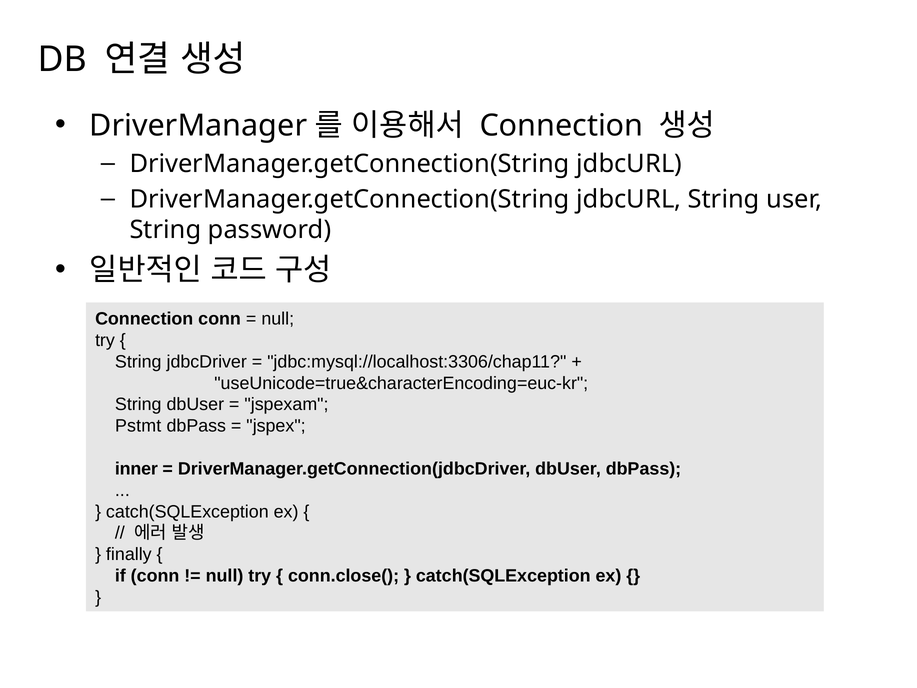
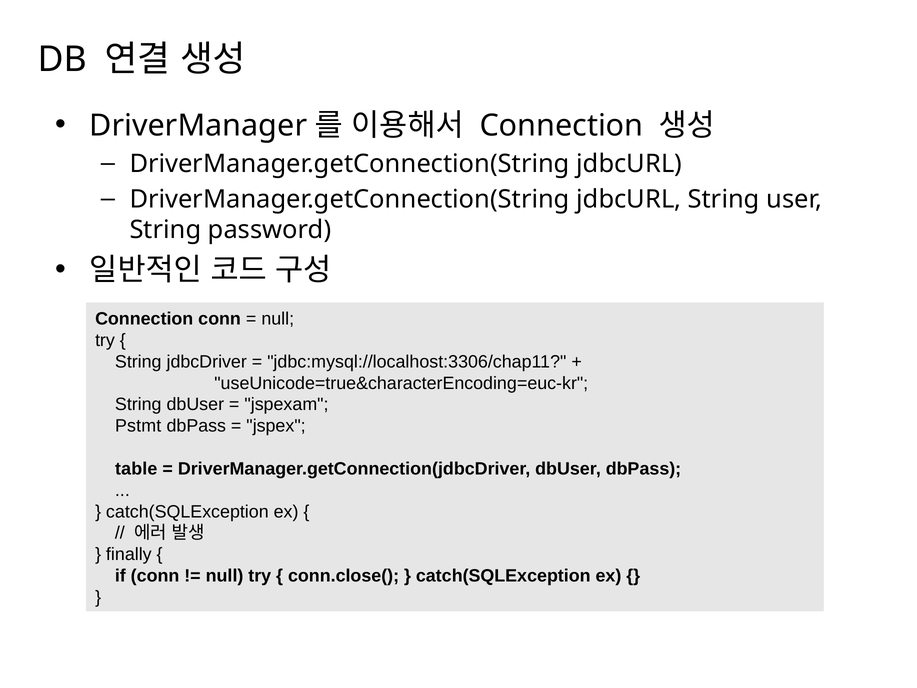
inner: inner -> table
